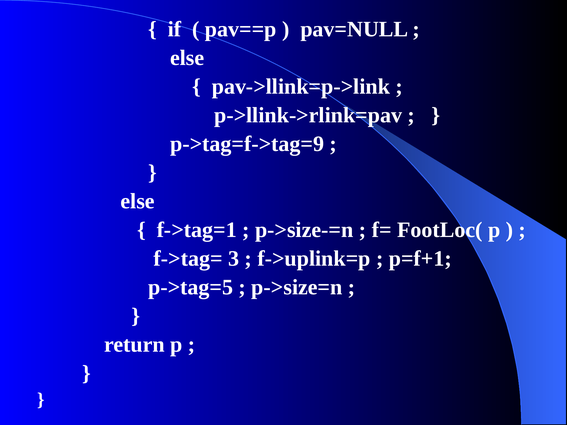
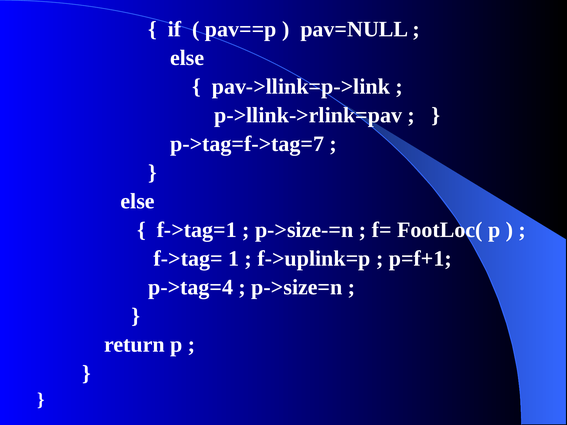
p->tag=f->tag=9: p->tag=f->tag=9 -> p->tag=f->tag=7
3: 3 -> 1
p->tag=5: p->tag=5 -> p->tag=4
